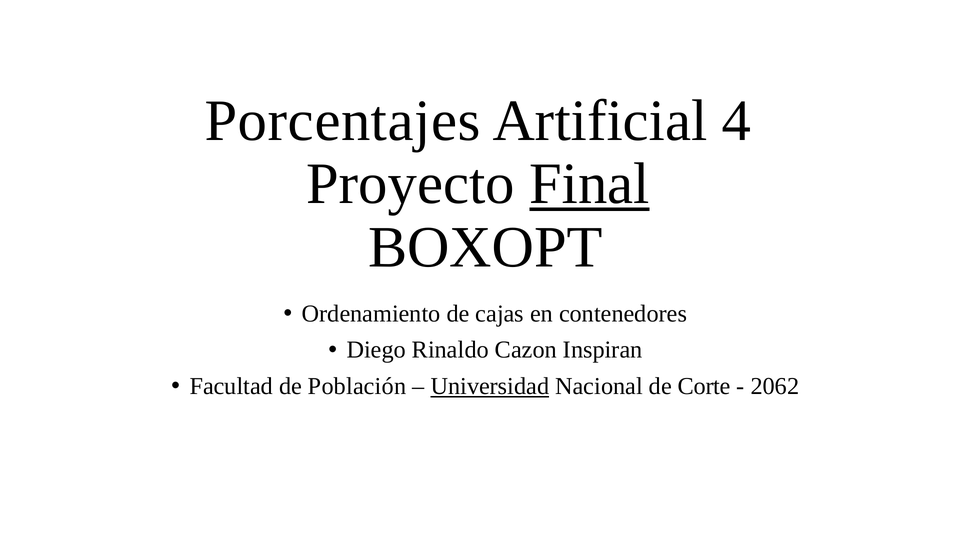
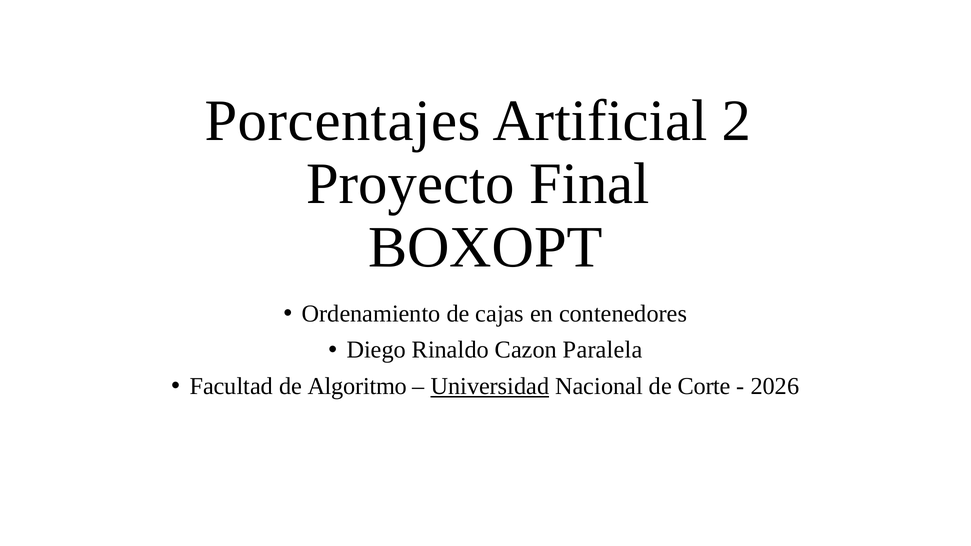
4: 4 -> 2
Final underline: present -> none
Inspiran: Inspiran -> Paralela
Población: Población -> Algoritmo
2062: 2062 -> 2026
